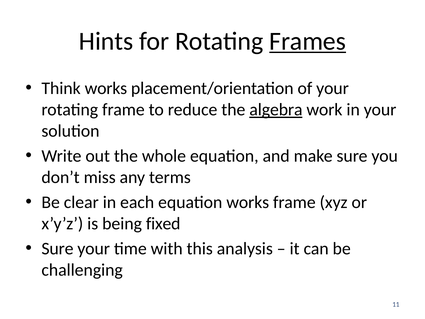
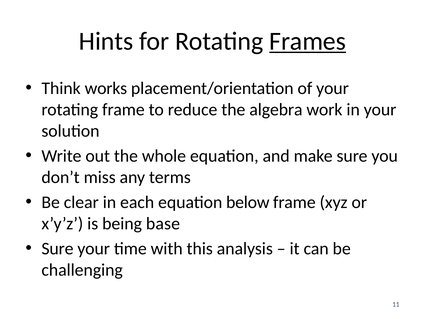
algebra underline: present -> none
equation works: works -> below
fixed: fixed -> base
